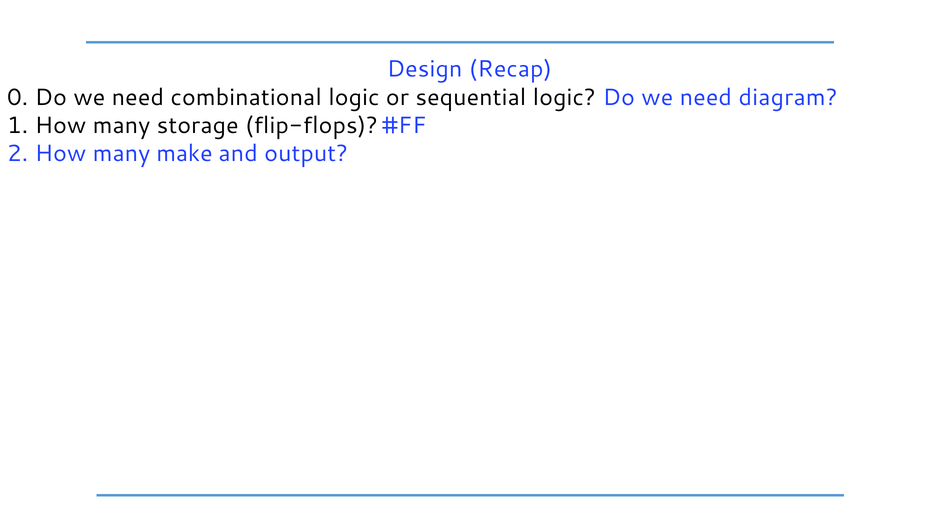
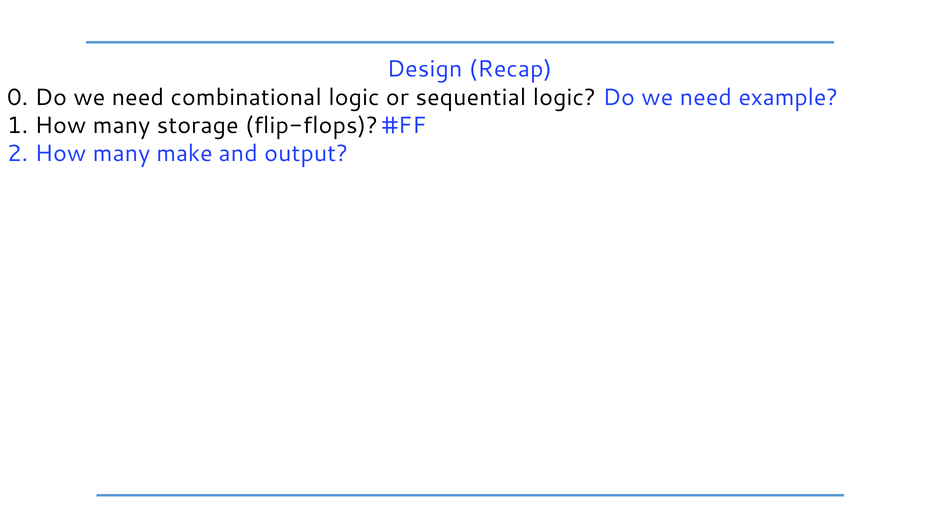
diagram: diagram -> example
